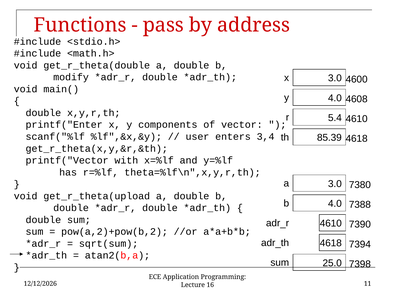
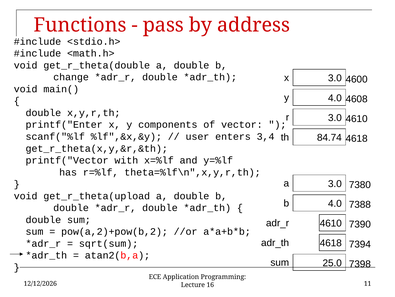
modify: modify -> change
5.4 at (335, 118): 5.4 -> 3.0
85.39: 85.39 -> 84.74
